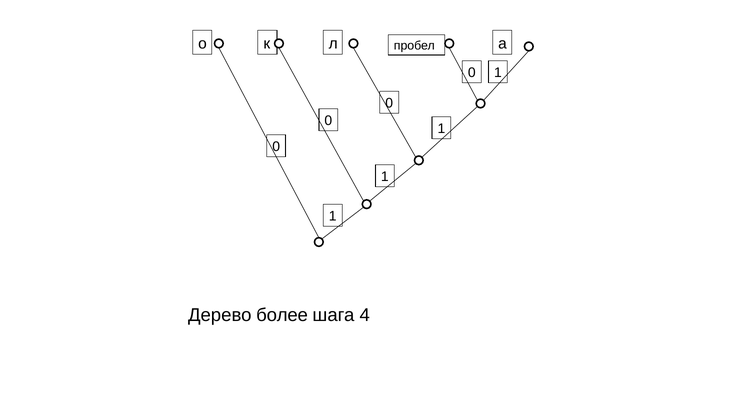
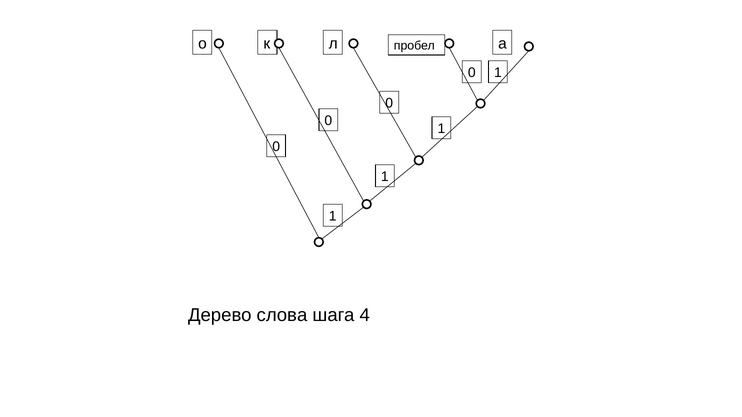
более: более -> слова
